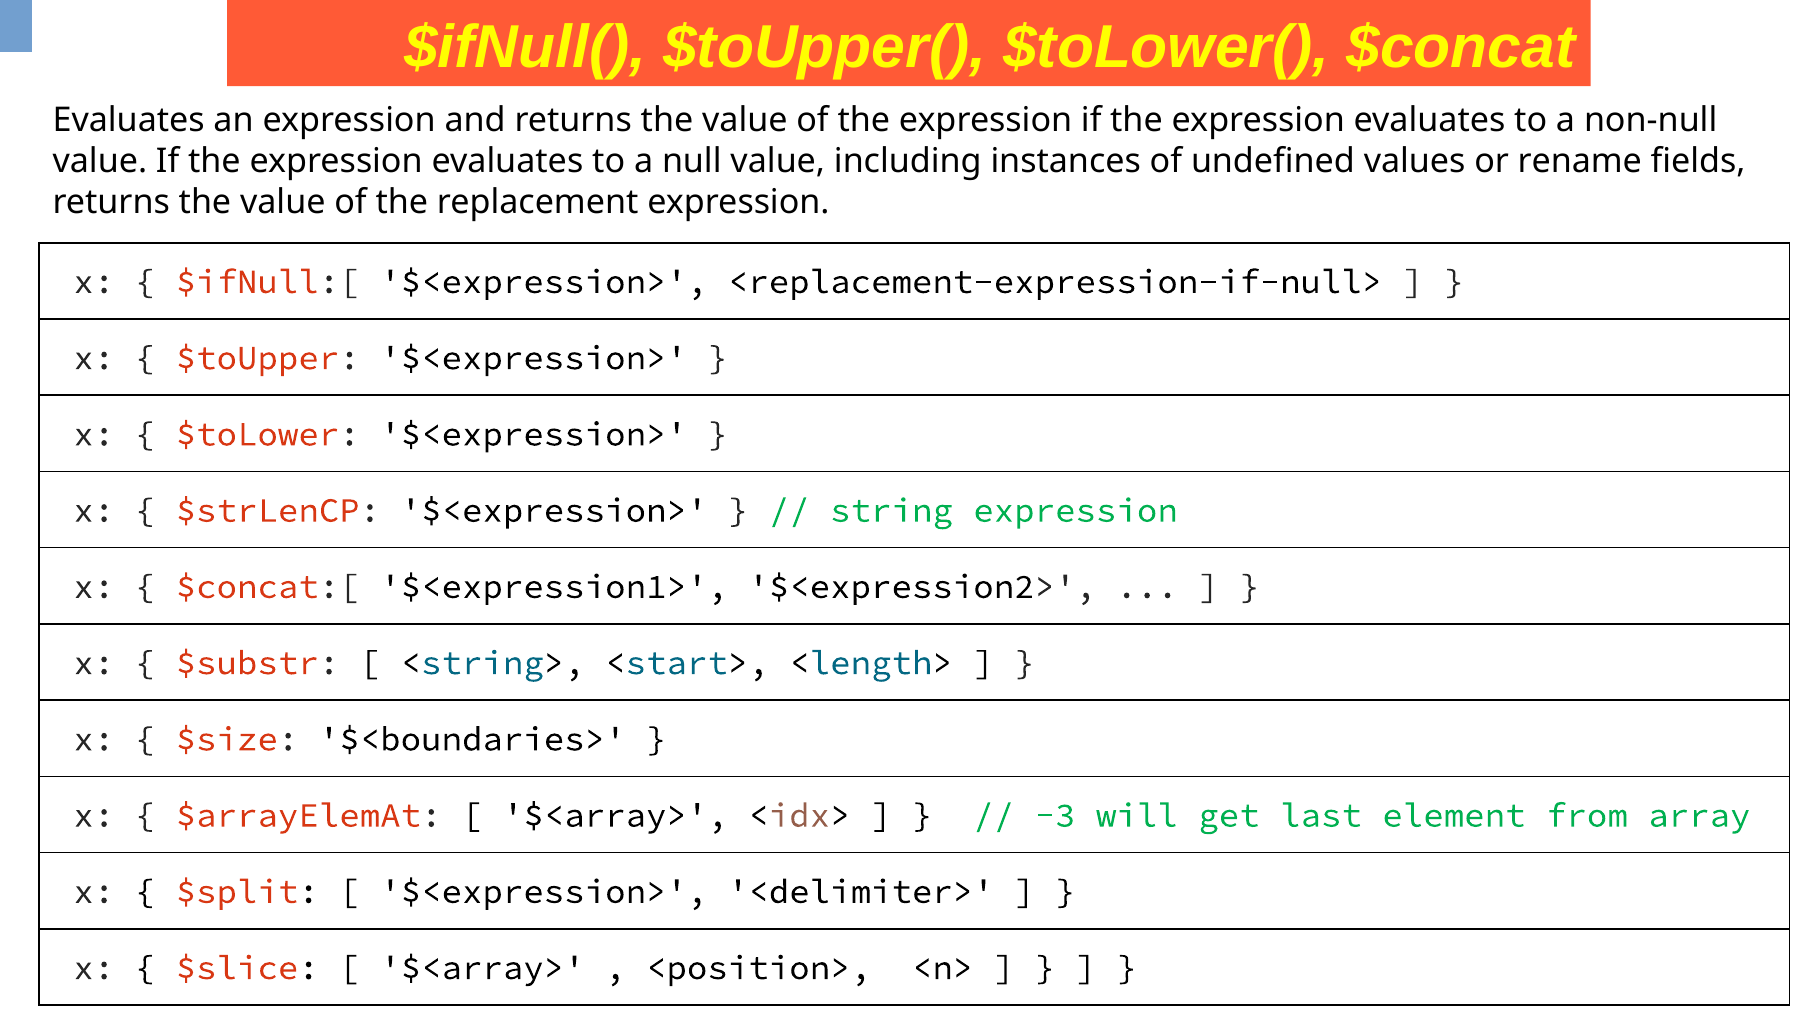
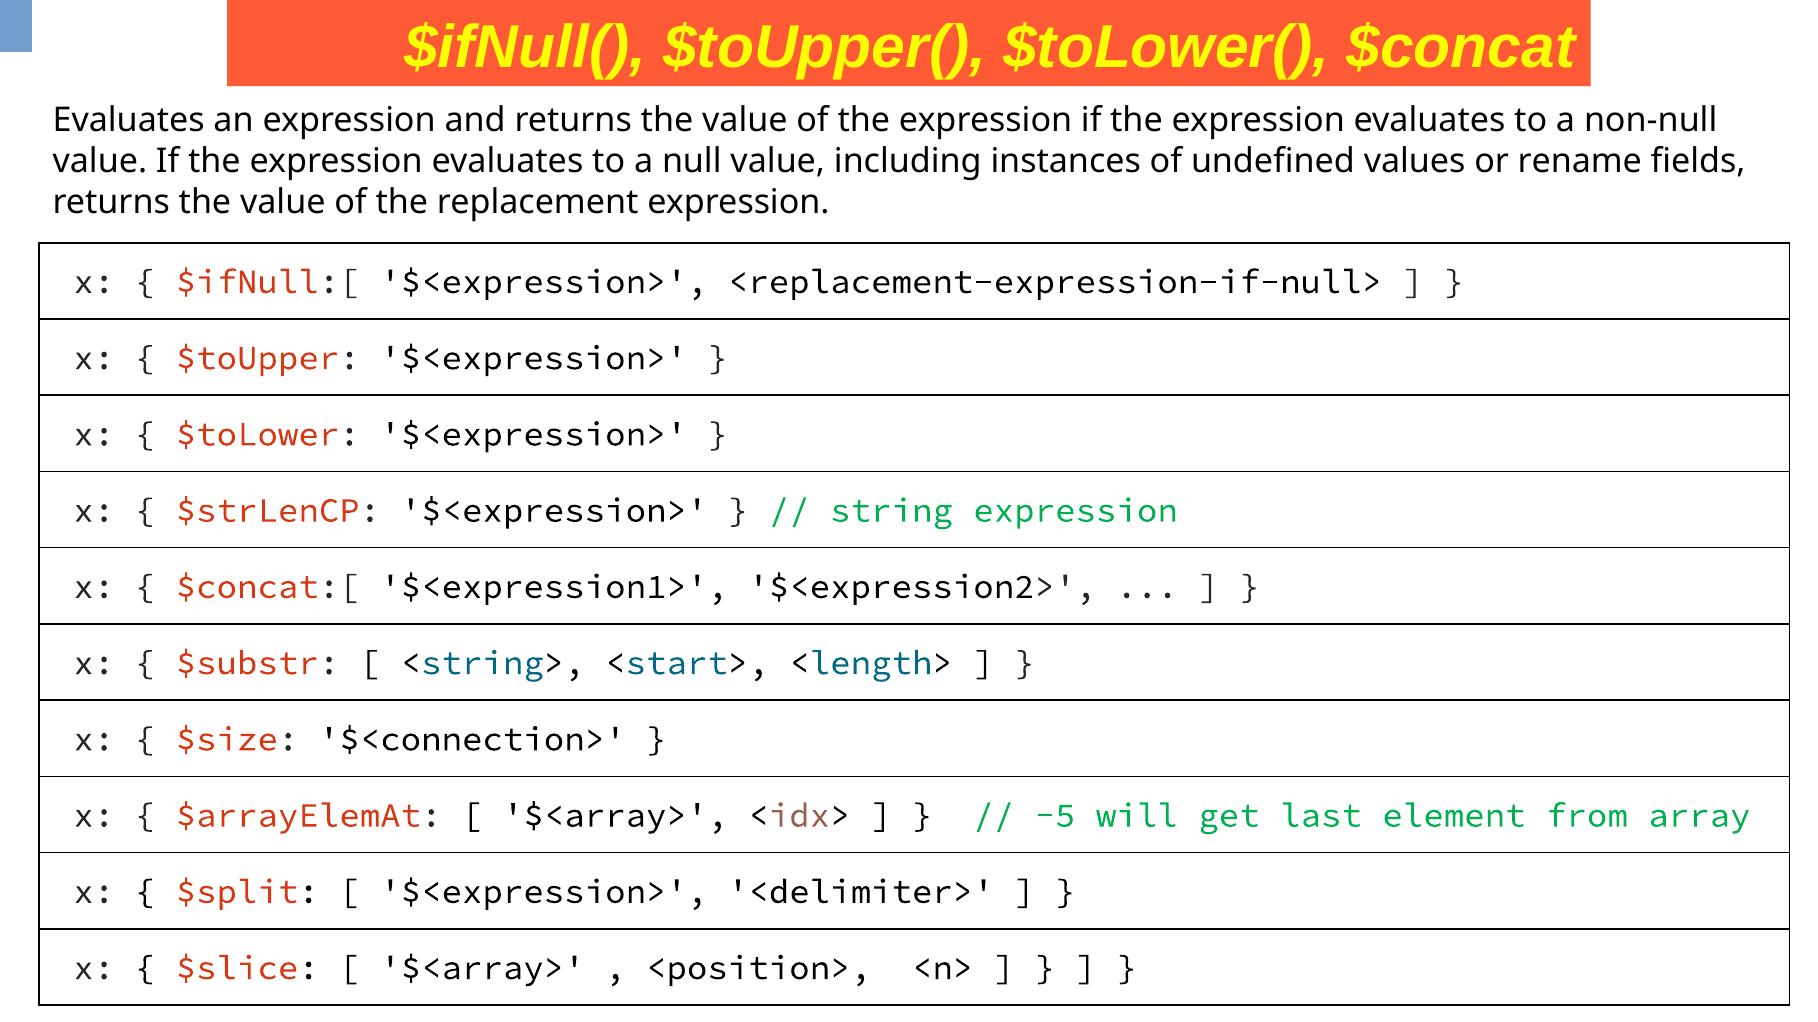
$<boundaries>: $<boundaries> -> $<connection>
-3: -3 -> -5
